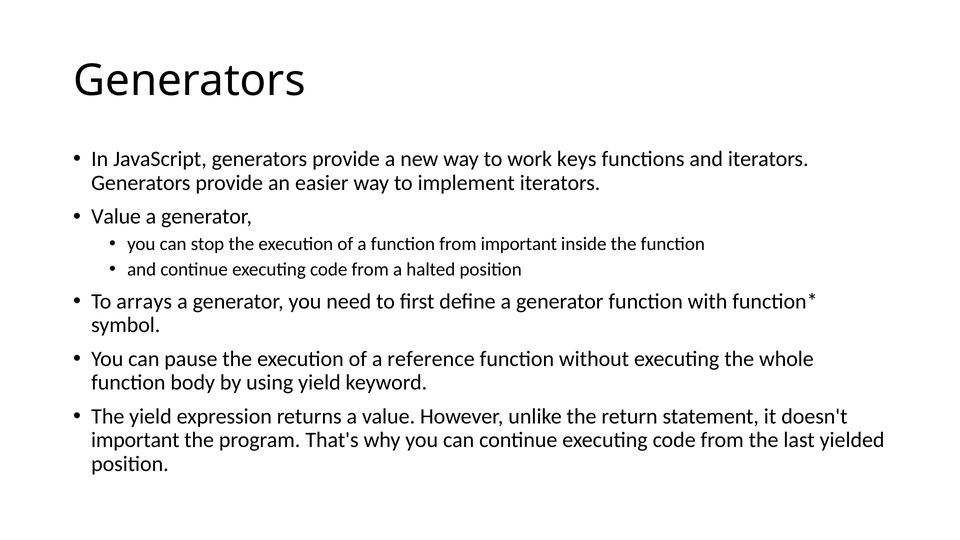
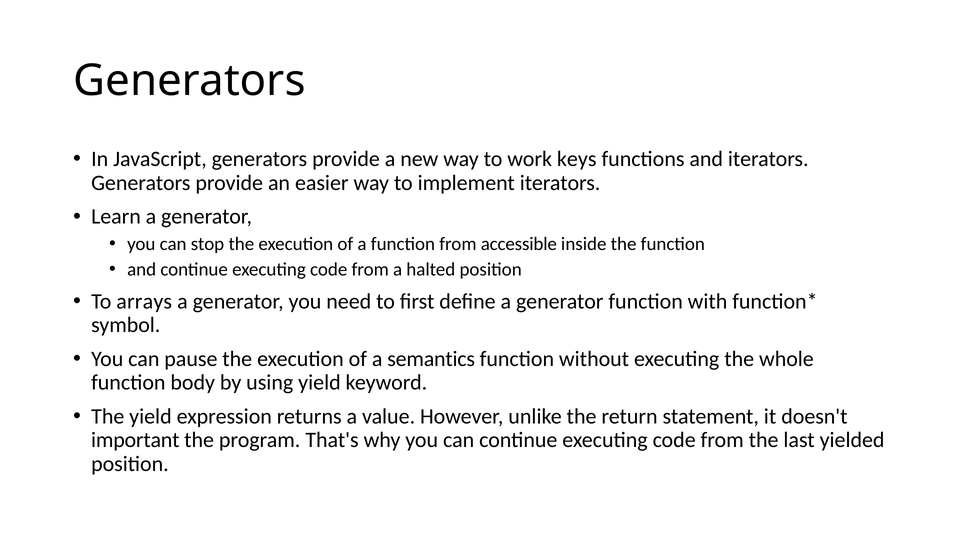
Value at (116, 217): Value -> Learn
from important: important -> accessible
reference: reference -> semantics
